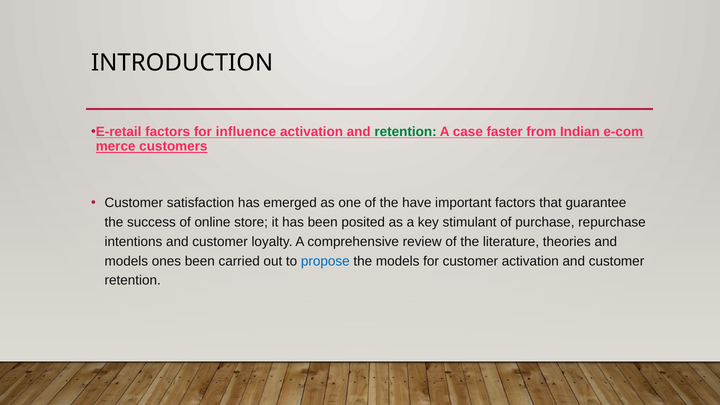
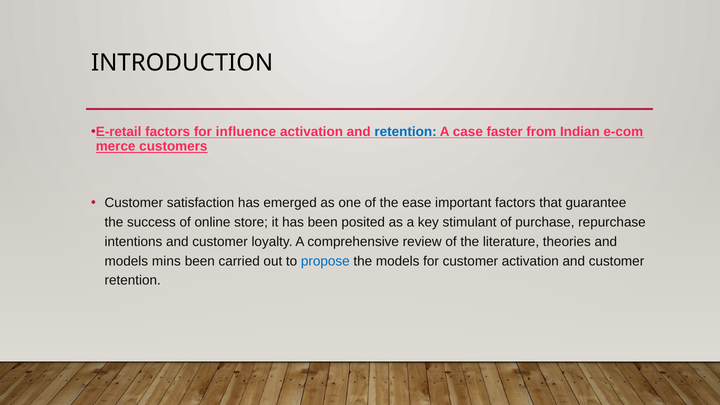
retention at (406, 132) colour: green -> blue
have: have -> ease
ones: ones -> mins
